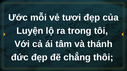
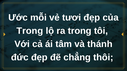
Luyện at (30, 31): Luyện -> Trong
